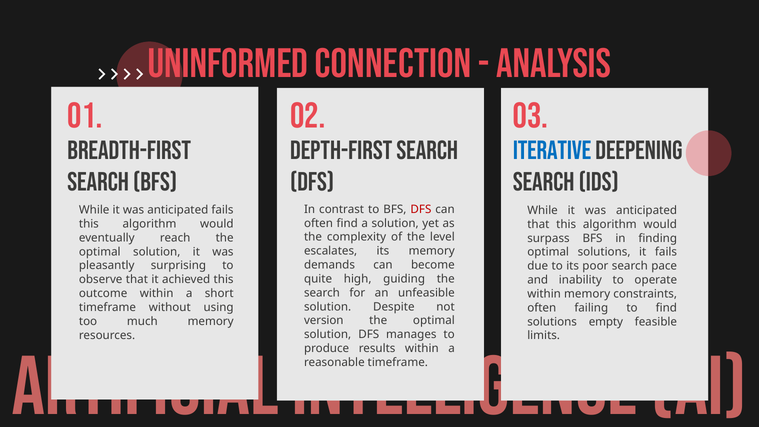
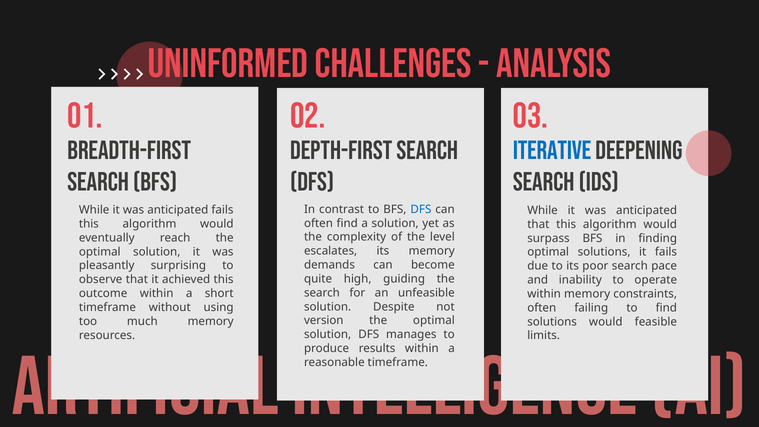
connection: connection -> challenges
DFS at (421, 209) colour: red -> blue
solutions empty: empty -> would
